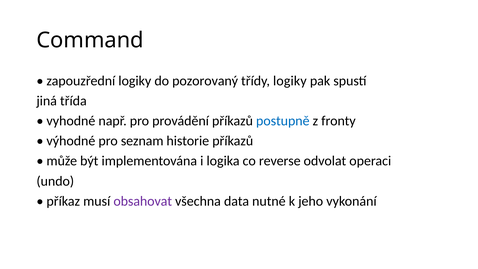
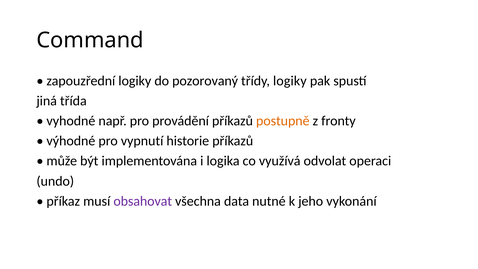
postupně colour: blue -> orange
seznam: seznam -> vypnutí
reverse: reverse -> využívá
